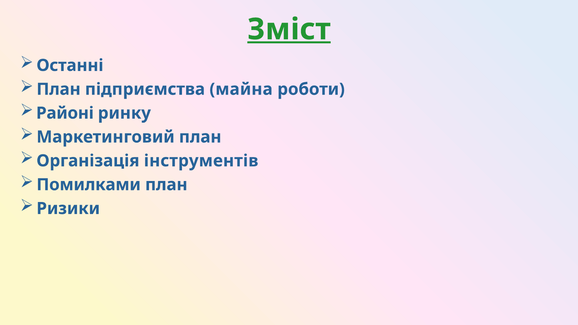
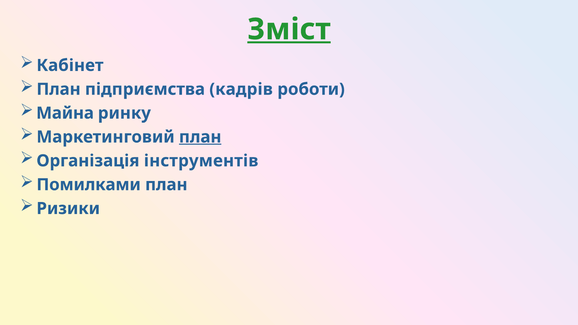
Останні: Останні -> Кабінет
майна: майна -> кадрів
Районі: Районі -> Майна
план at (200, 137) underline: none -> present
